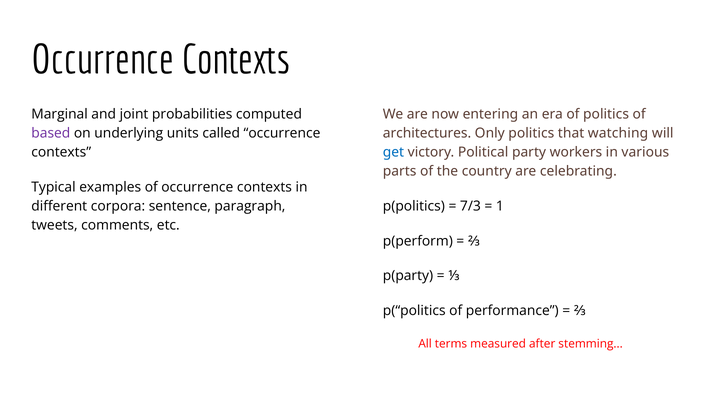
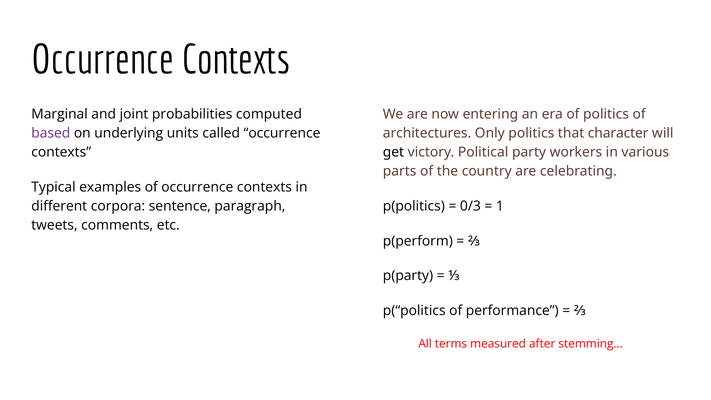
watching: watching -> character
get colour: blue -> black
7/3: 7/3 -> 0/3
